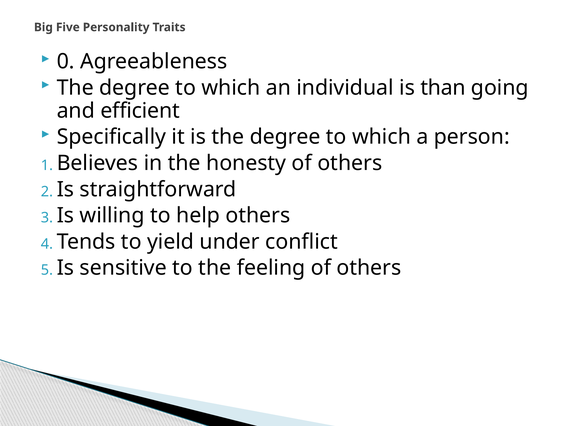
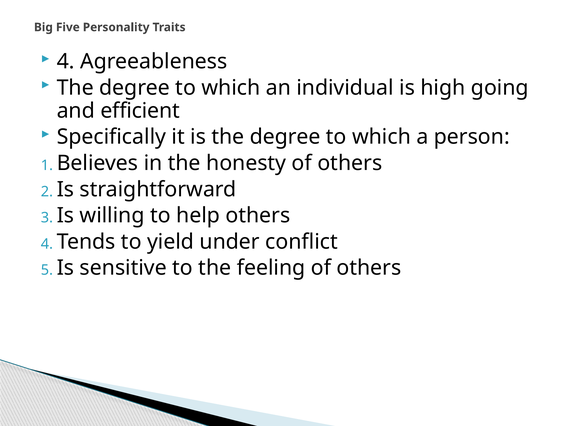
0 at (66, 62): 0 -> 4
than: than -> high
